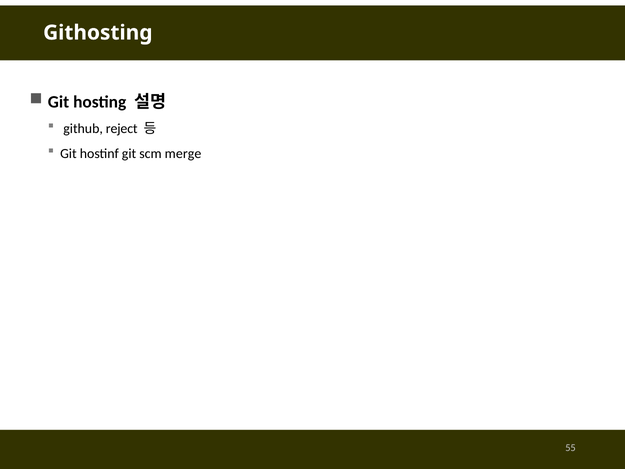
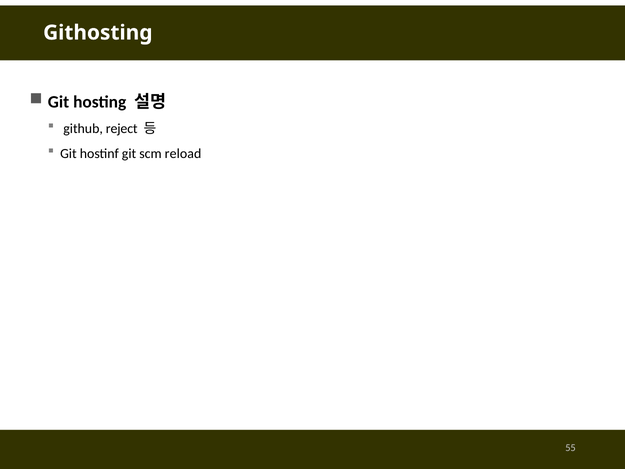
merge: merge -> reload
